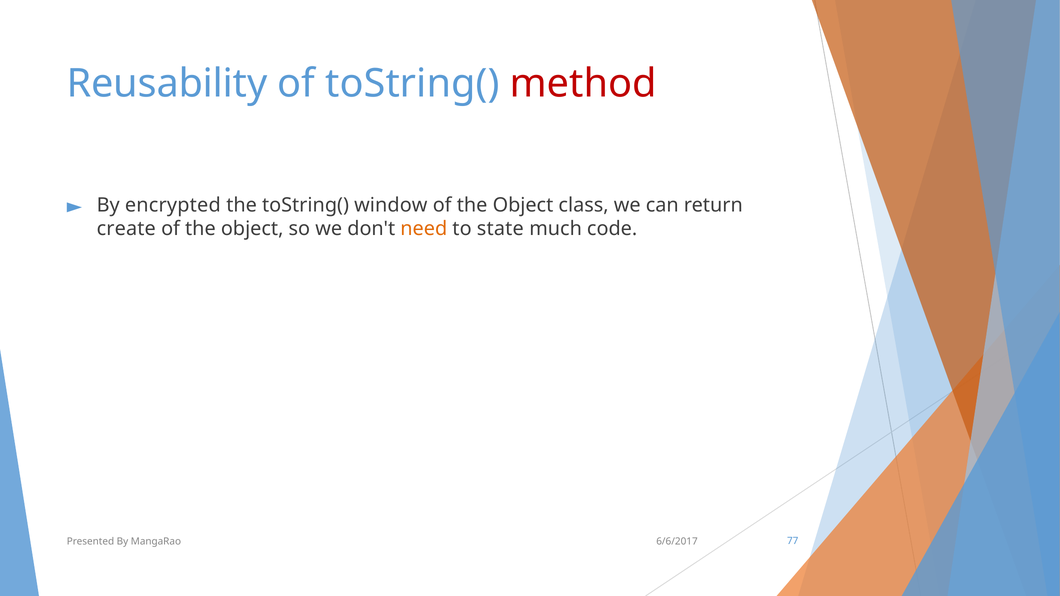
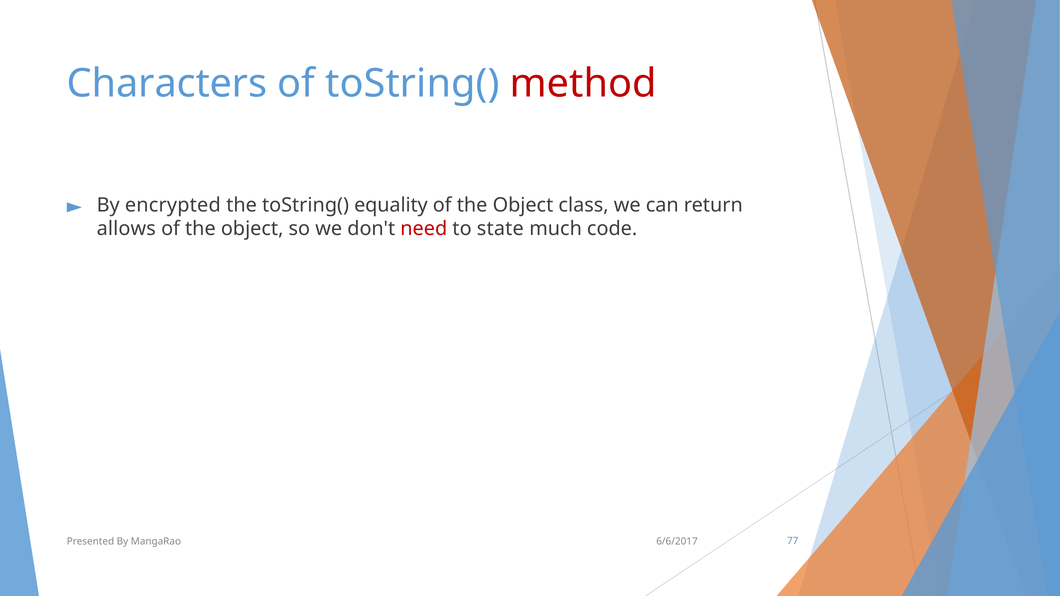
Reusability: Reusability -> Characters
window: window -> equality
create: create -> allows
need colour: orange -> red
